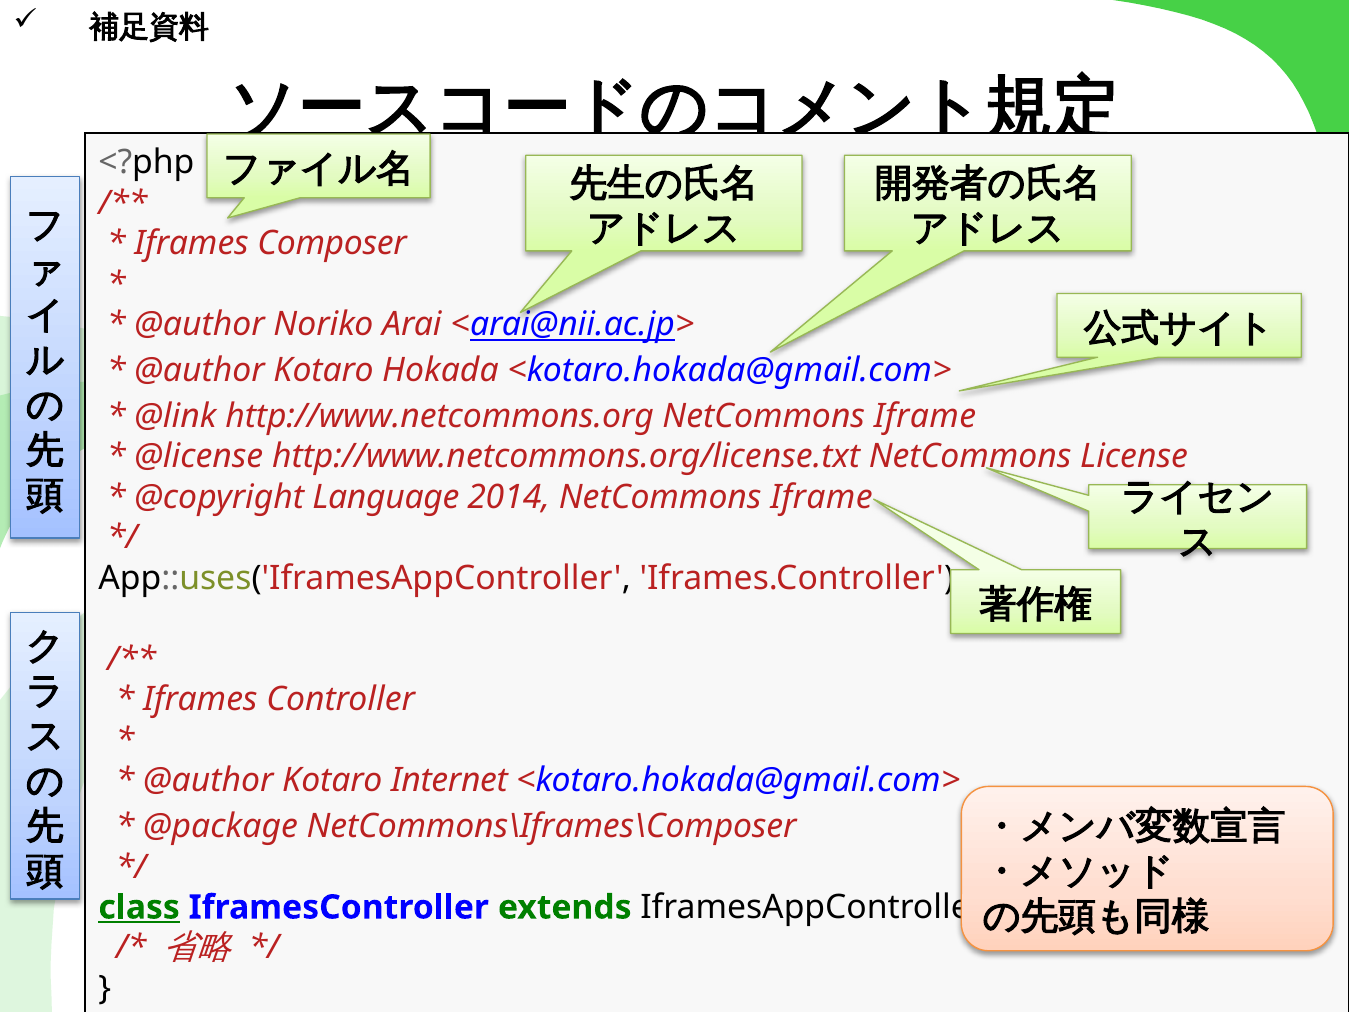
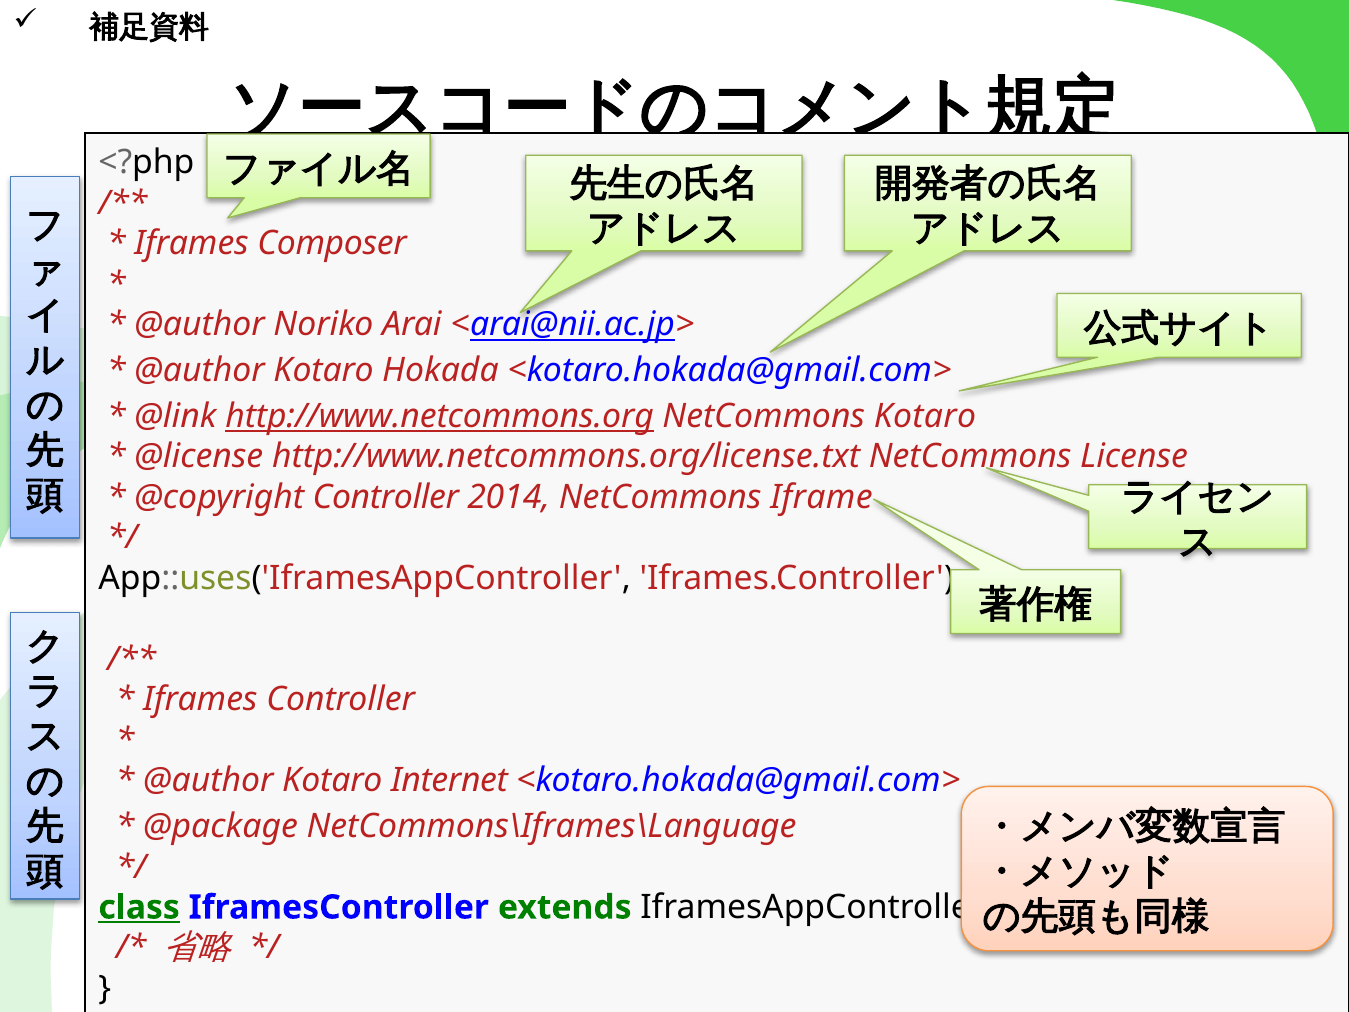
http://www.netcommons.org underline: none -> present
Iframe at (925, 416): Iframe -> Kotaro
@copyright Language: Language -> Controller
NetCommons\Iframes\Composer: NetCommons\Iframes\Composer -> NetCommons\Iframes\Language
